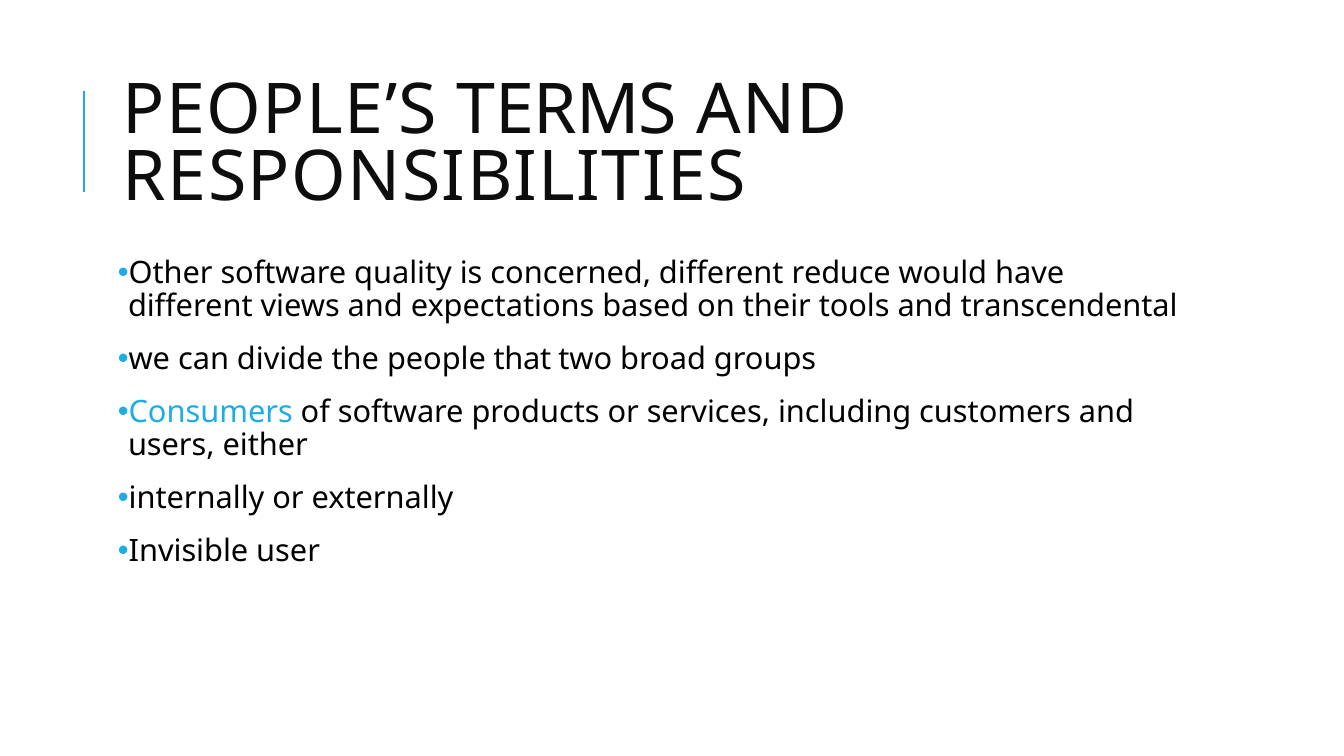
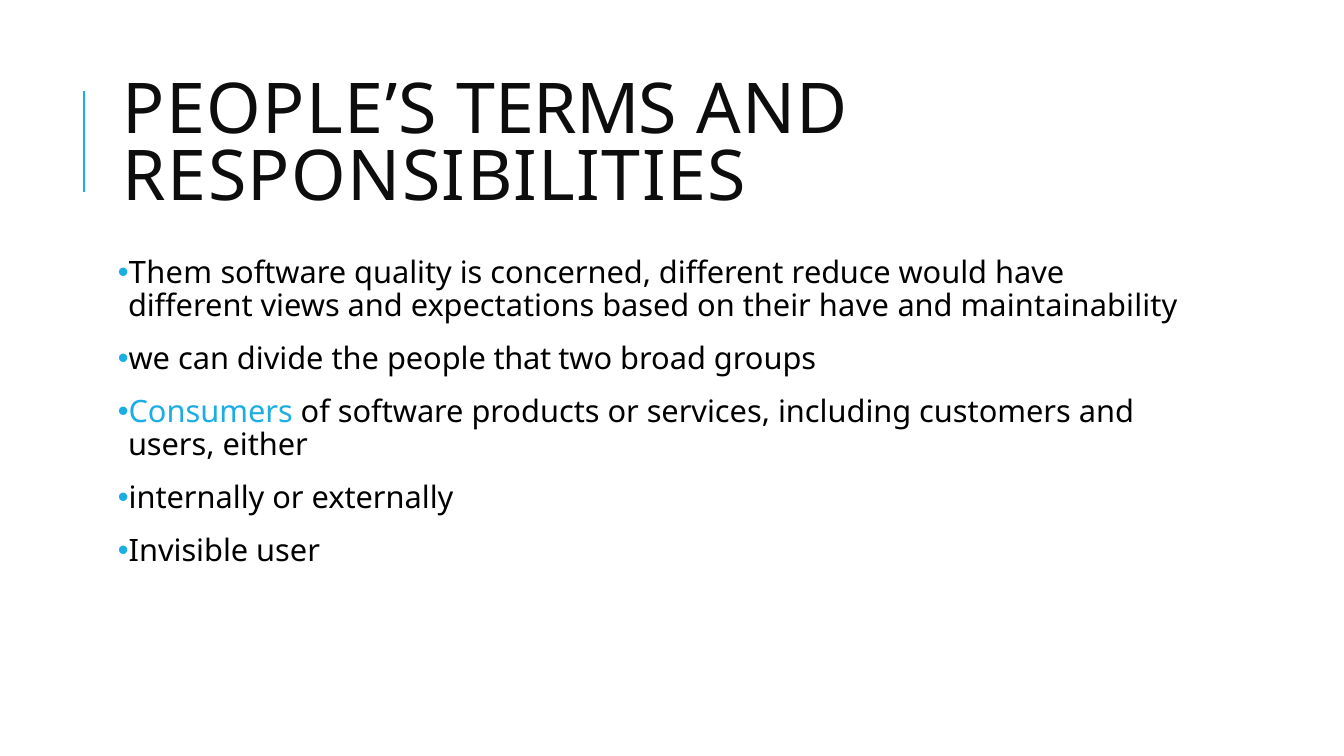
Other: Other -> Them
their tools: tools -> have
transcendental: transcendental -> maintainability
